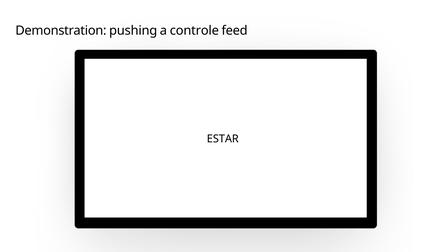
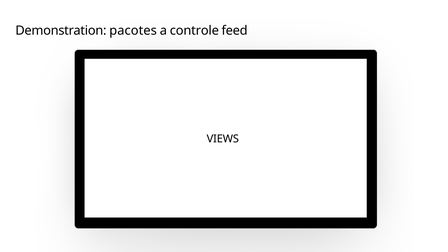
pushing: pushing -> pacotes
ESTAR: ESTAR -> VIEWS
